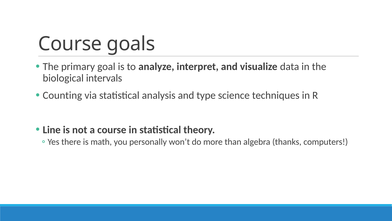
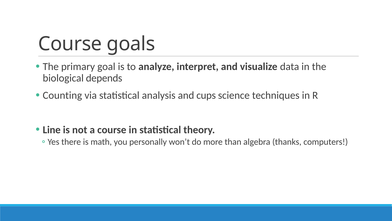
intervals: intervals -> depends
type: type -> cups
